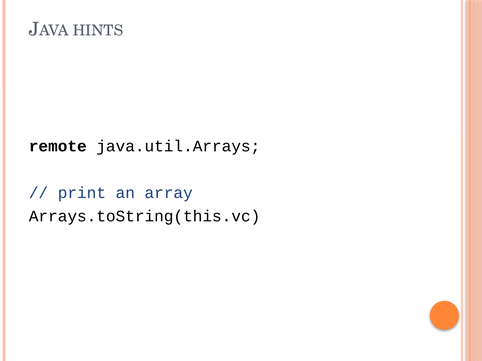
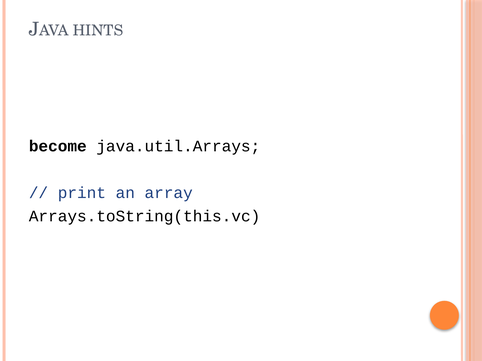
remote: remote -> become
